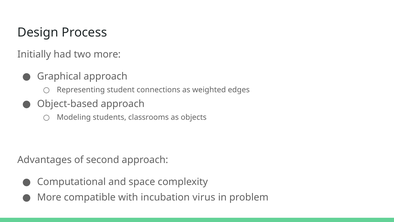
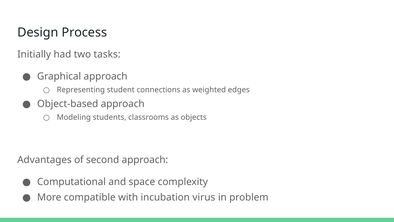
two more: more -> tasks
